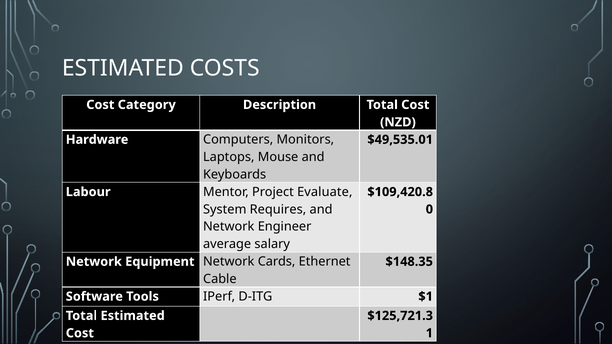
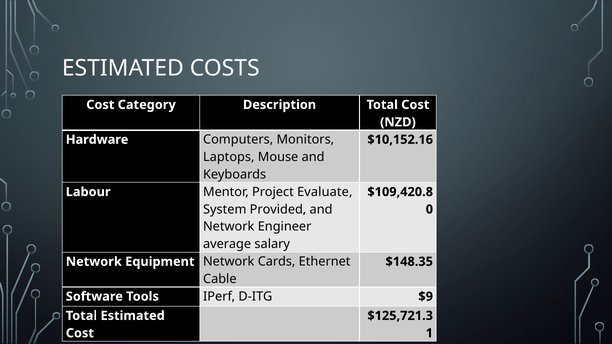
$49,535.01: $49,535.01 -> $10,152.16
Requires: Requires -> Provided
$1: $1 -> $9
